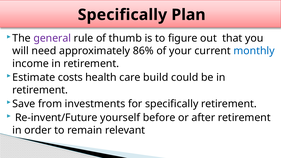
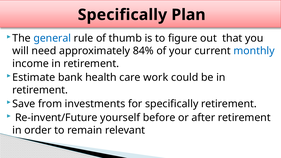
general colour: purple -> blue
86%: 86% -> 84%
costs: costs -> bank
build: build -> work
